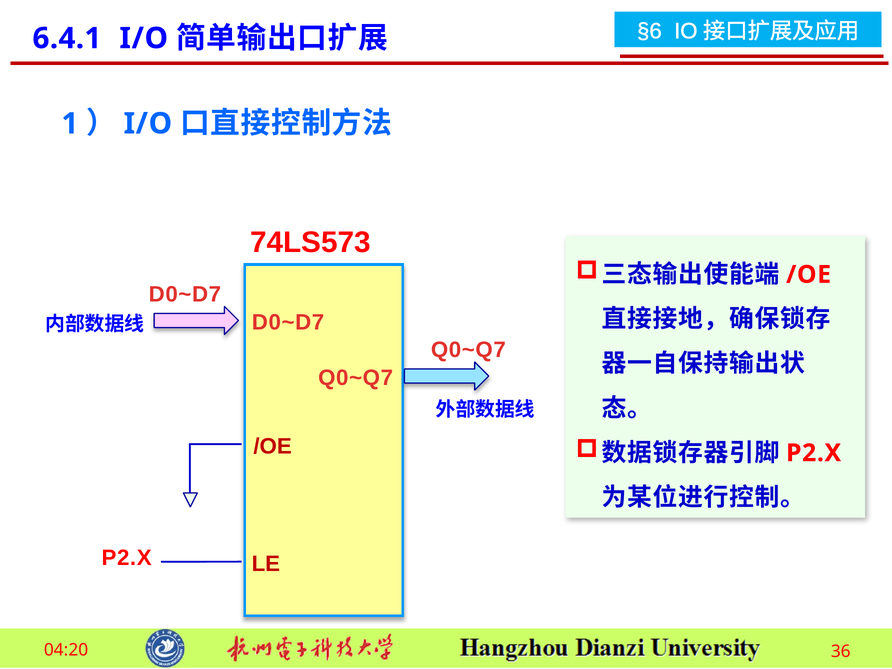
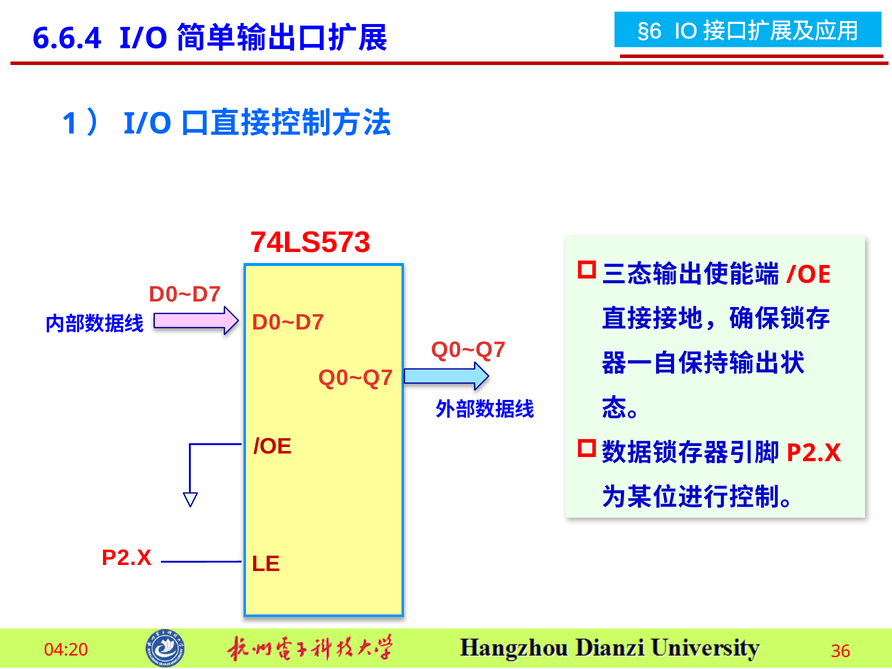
6.4.1: 6.4.1 -> 6.6.4
